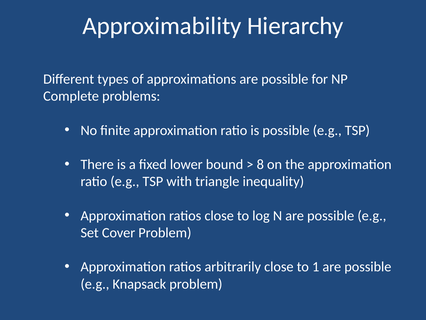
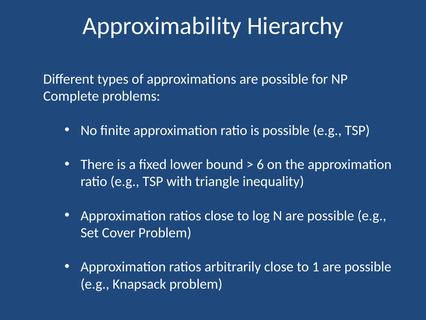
8: 8 -> 6
